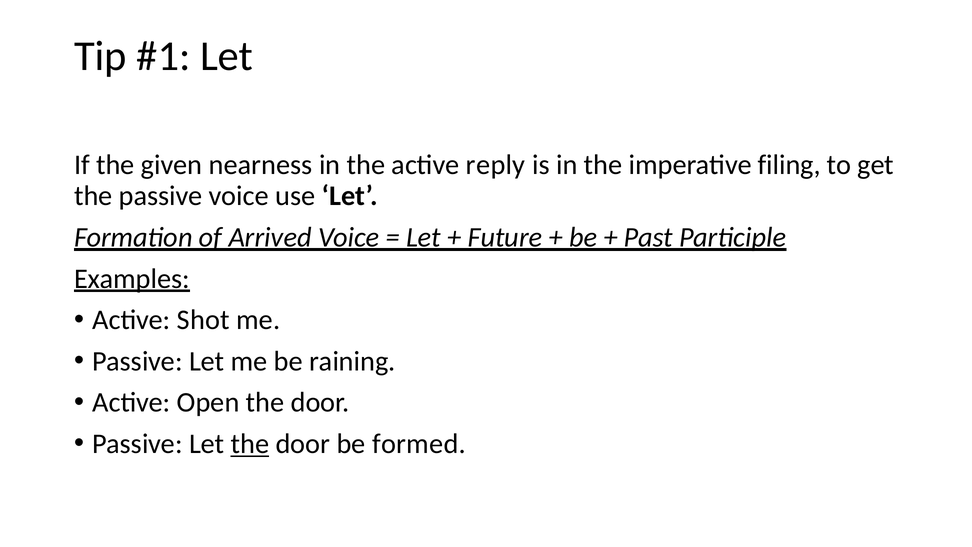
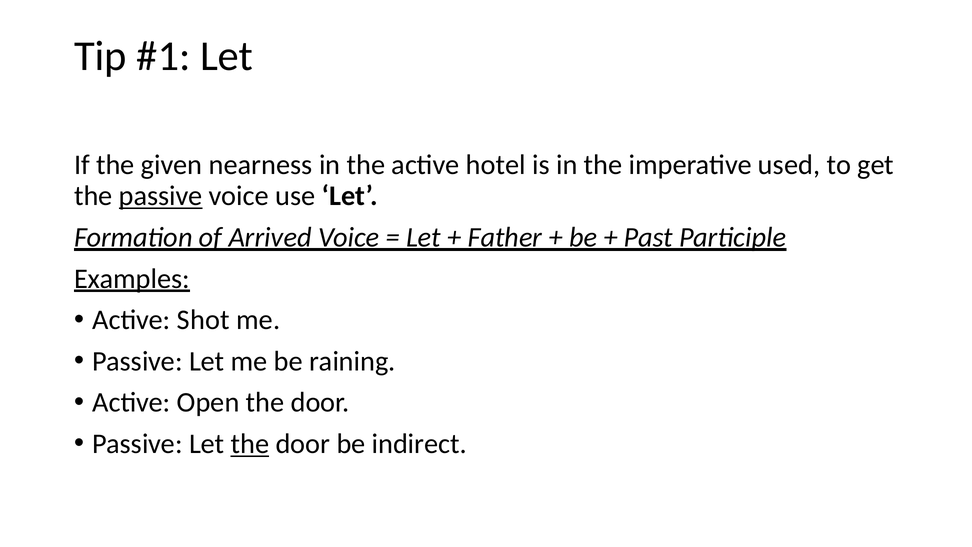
reply: reply -> hotel
filing: filing -> used
passive at (161, 196) underline: none -> present
Future: Future -> Father
formed: formed -> indirect
